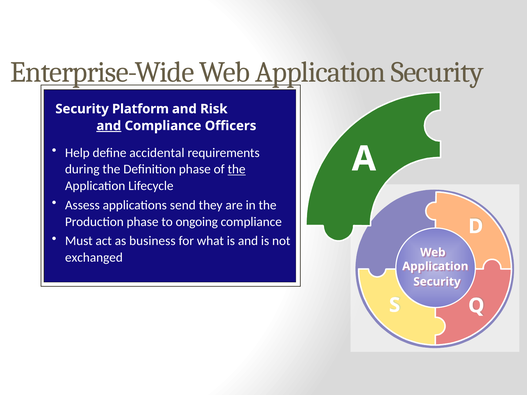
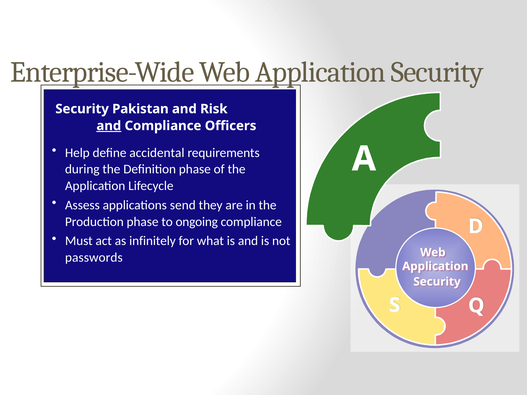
Platform: Platform -> Pakistan
the at (237, 169) underline: present -> none
business: business -> infinitely
exchanged: exchanged -> passwords
